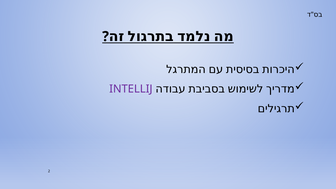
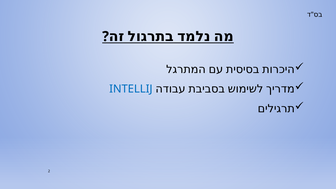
INTELLIJ colour: purple -> blue
